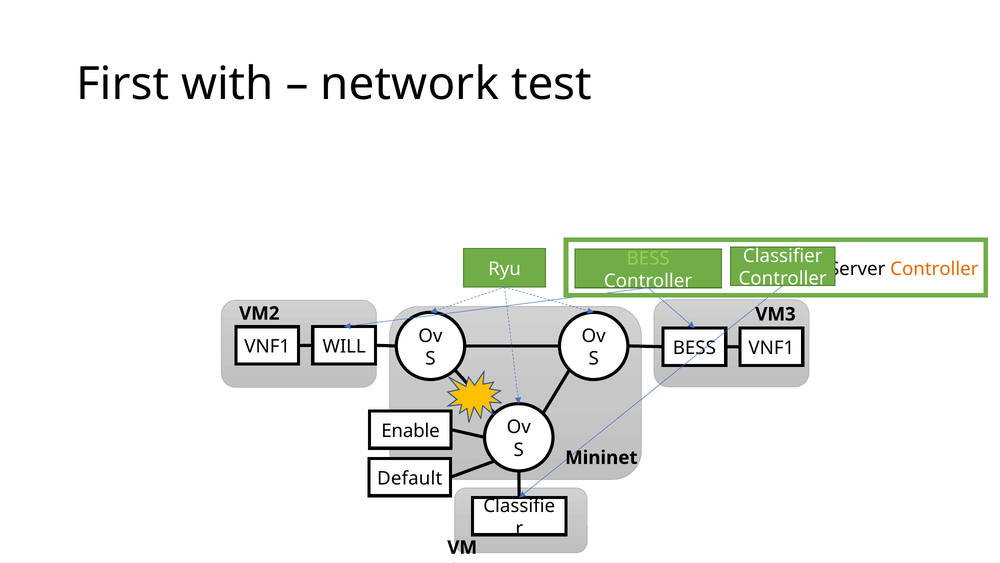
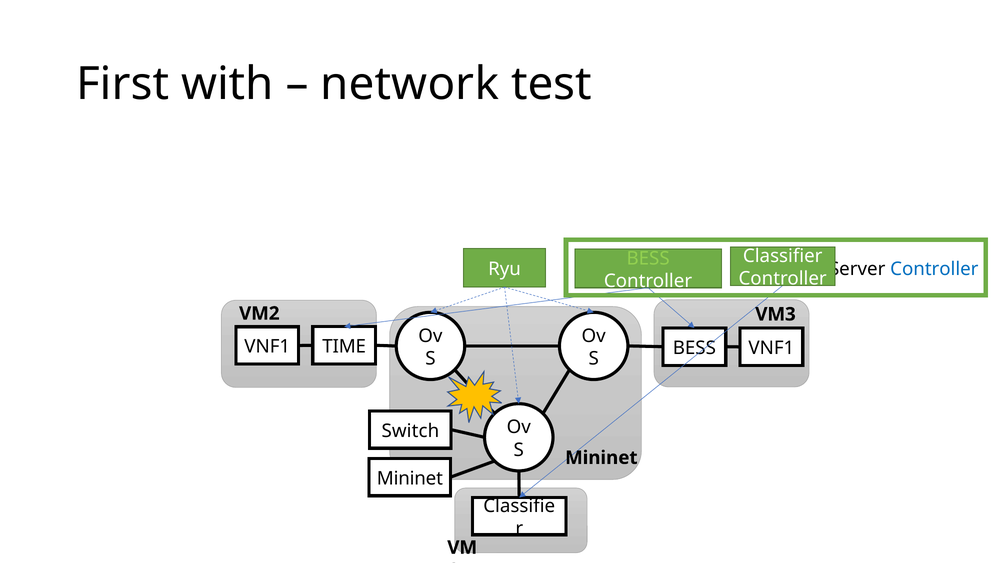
Controller at (934, 269) colour: orange -> blue
WILL: WILL -> TIME
Enable: Enable -> Switch
Default at (410, 478): Default -> Mininet
